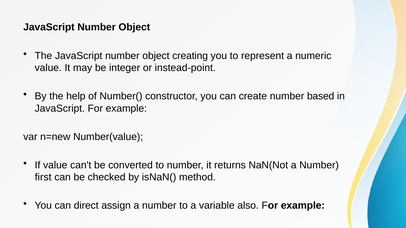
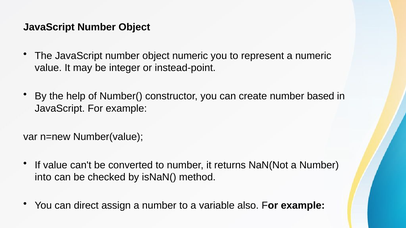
object creating: creating -> numeric
first: first -> into
